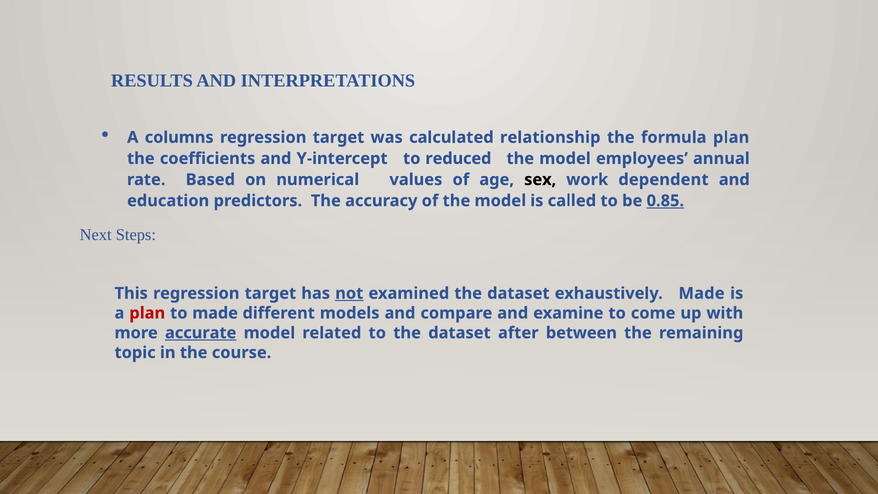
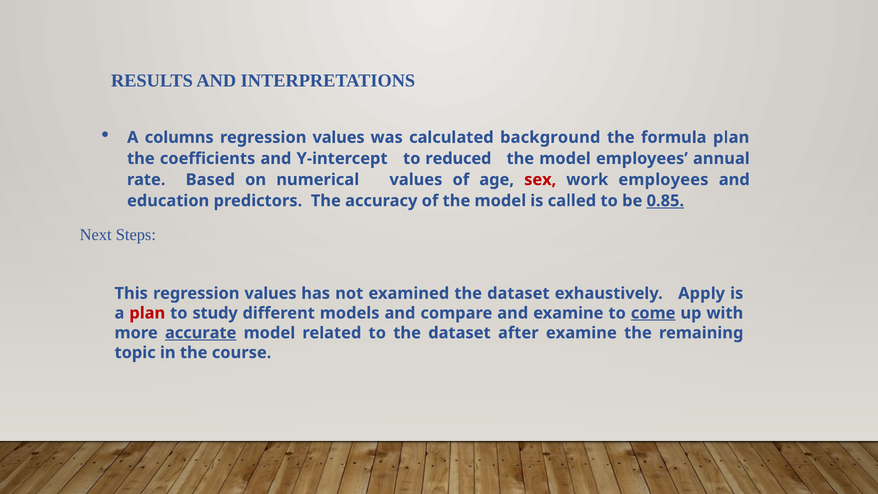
target at (339, 137): target -> values
relationship: relationship -> background
sex colour: black -> red
work dependent: dependent -> employees
This regression target: target -> values
not underline: present -> none
exhaustively Made: Made -> Apply
to made: made -> study
come underline: none -> present
after between: between -> examine
